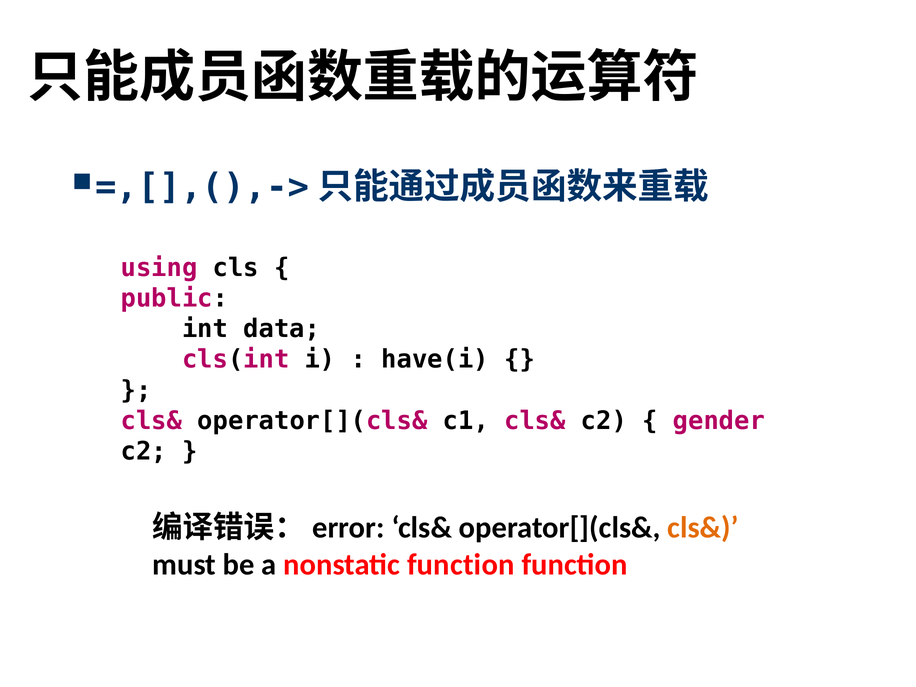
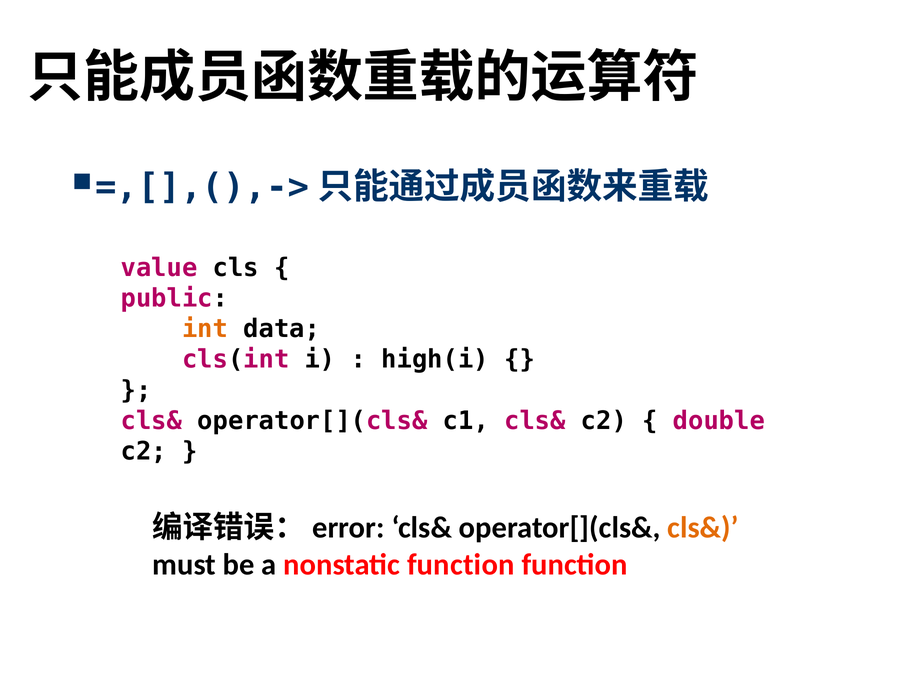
using: using -> value
int colour: black -> orange
have(i: have(i -> high(i
gender: gender -> double
